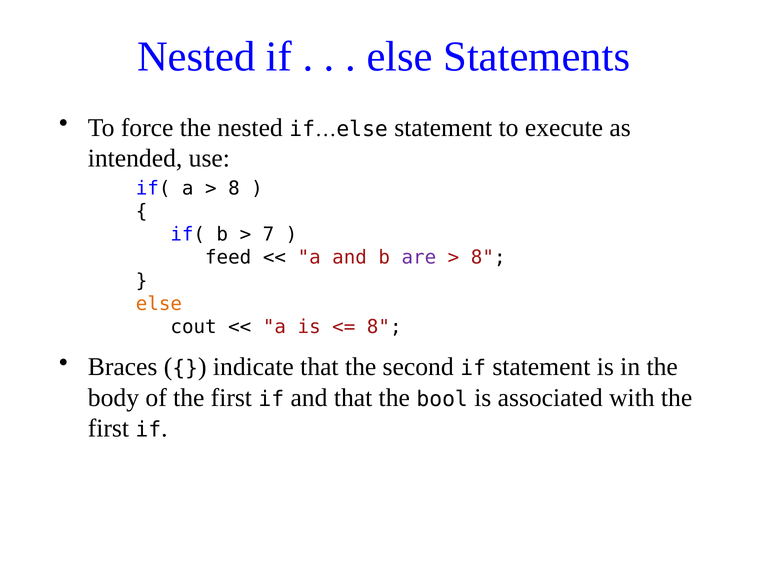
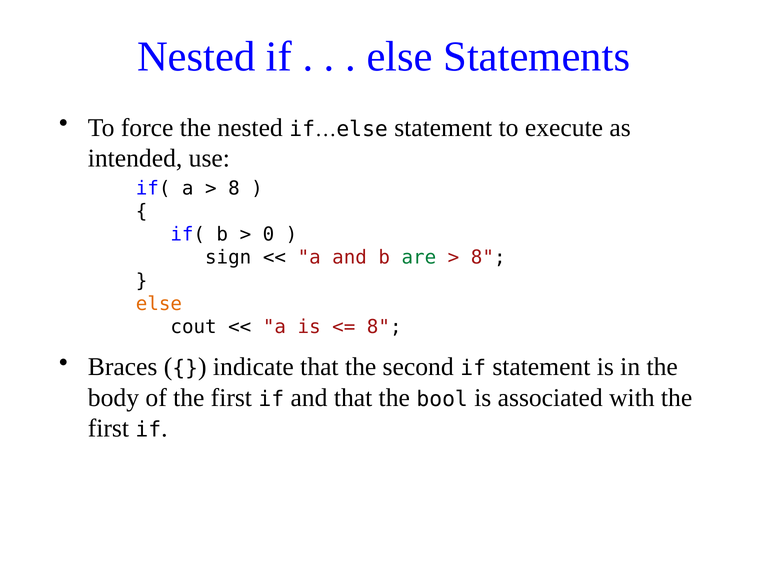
7: 7 -> 0
feed: feed -> sign
are colour: purple -> green
